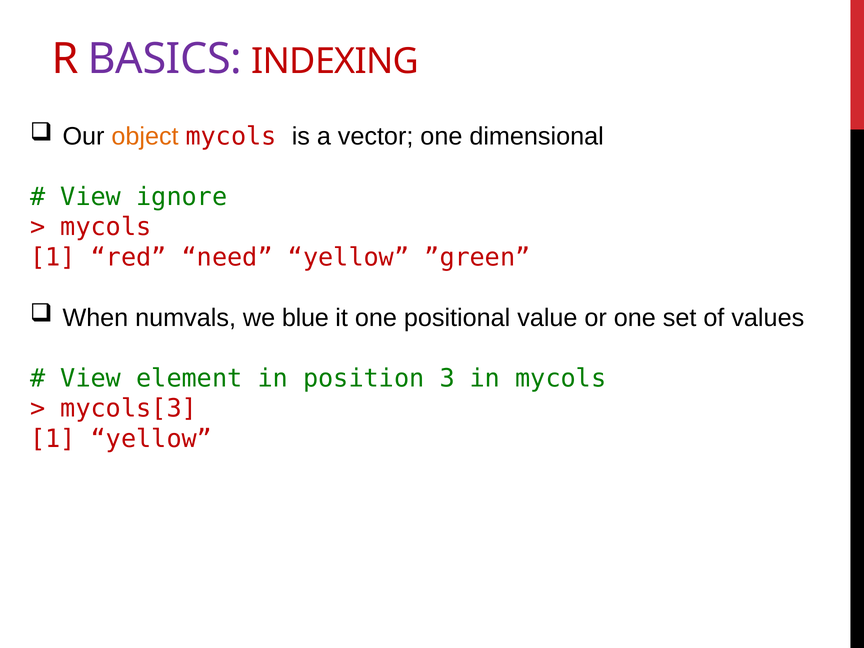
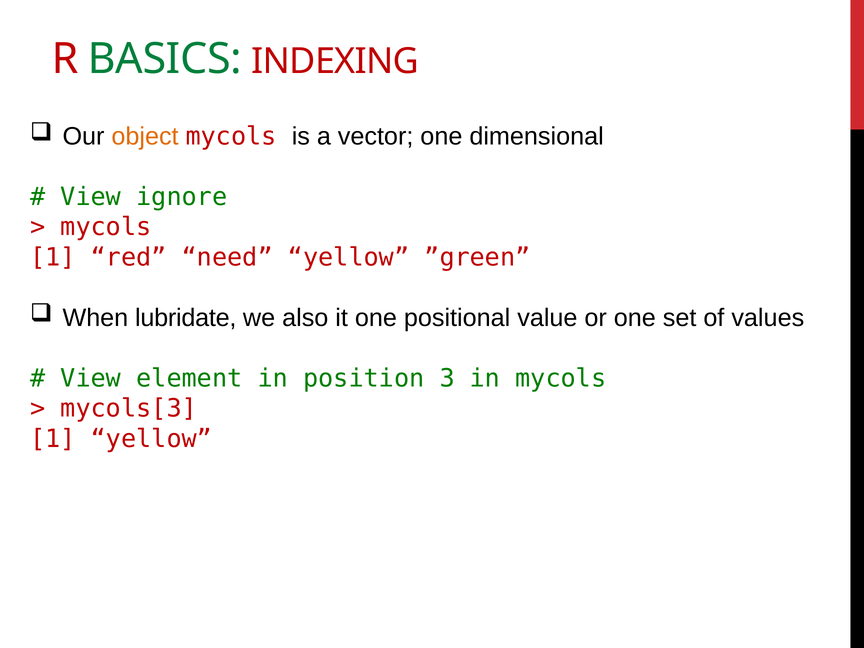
BASICS colour: purple -> green
numvals: numvals -> lubridate
blue: blue -> also
